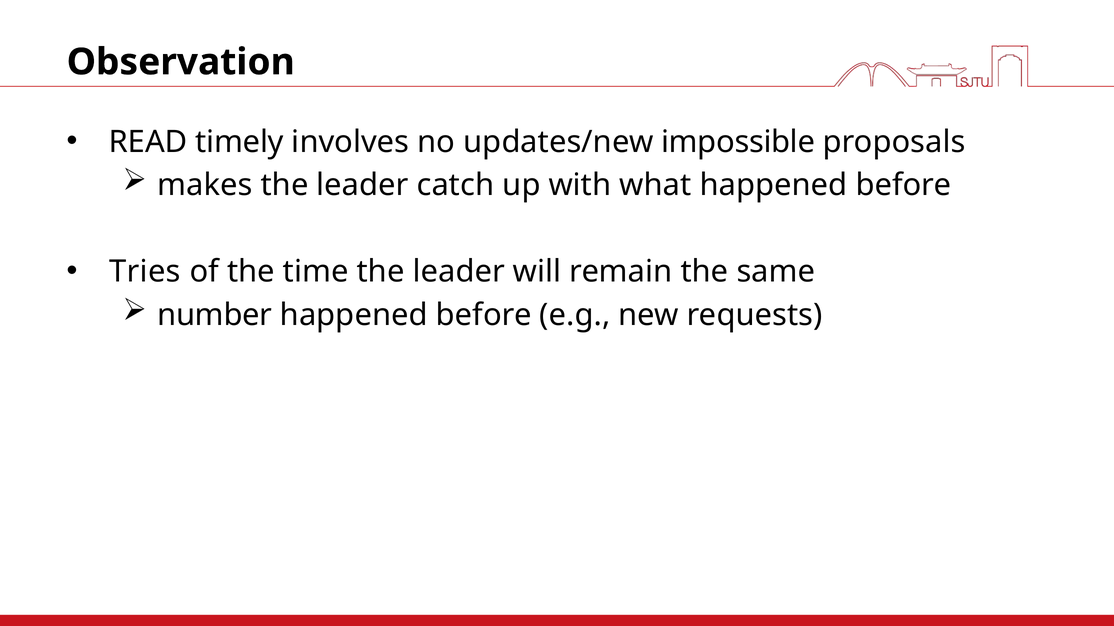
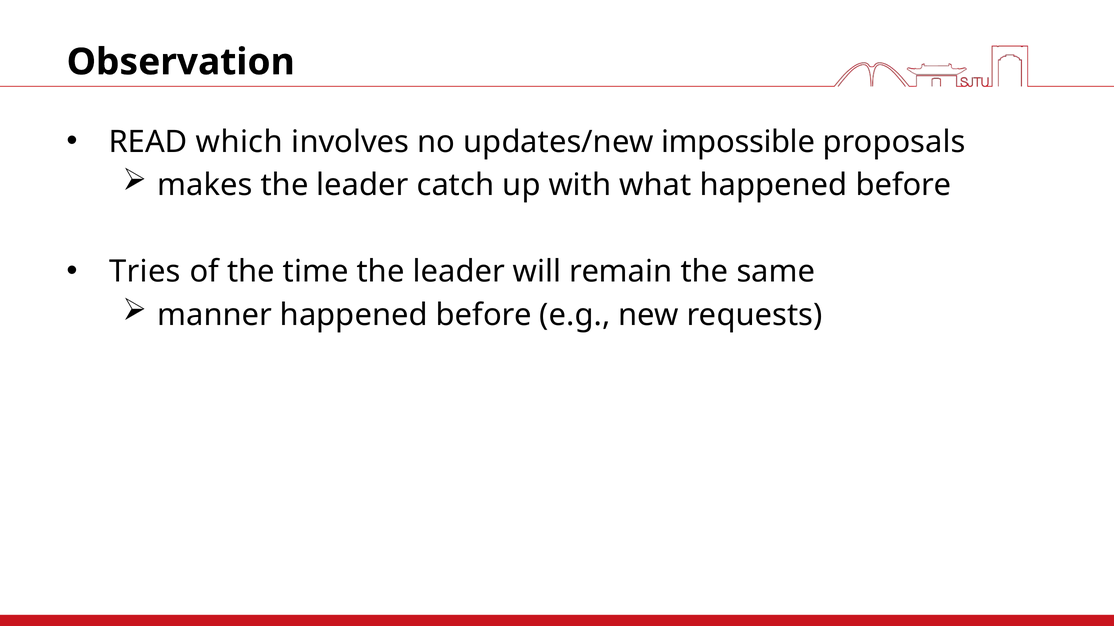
timely: timely -> which
number: number -> manner
